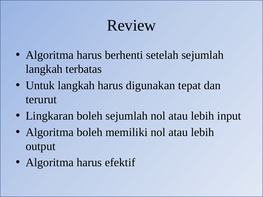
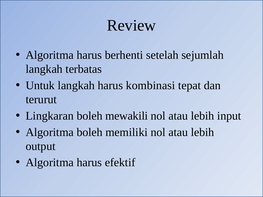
digunakan: digunakan -> kombinasi
boleh sejumlah: sejumlah -> mewakili
